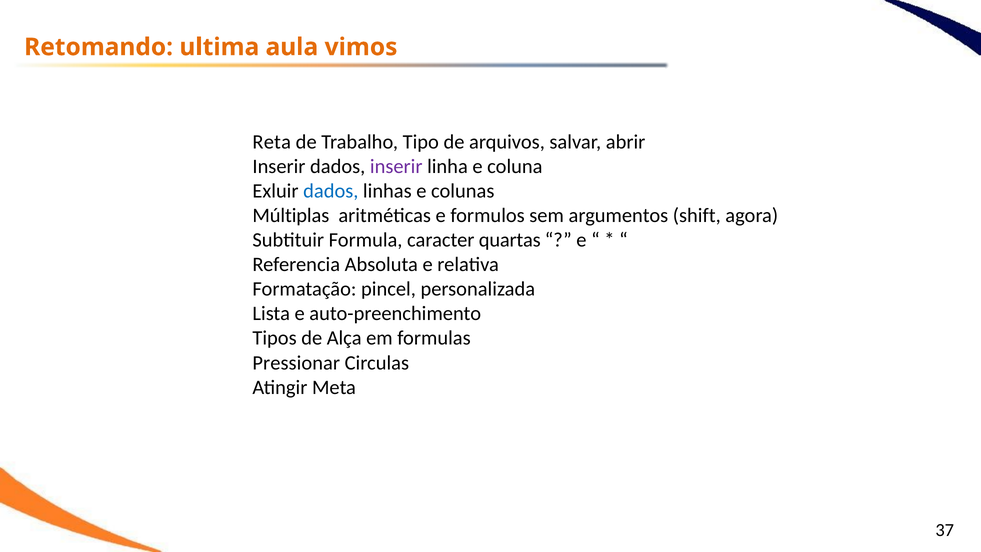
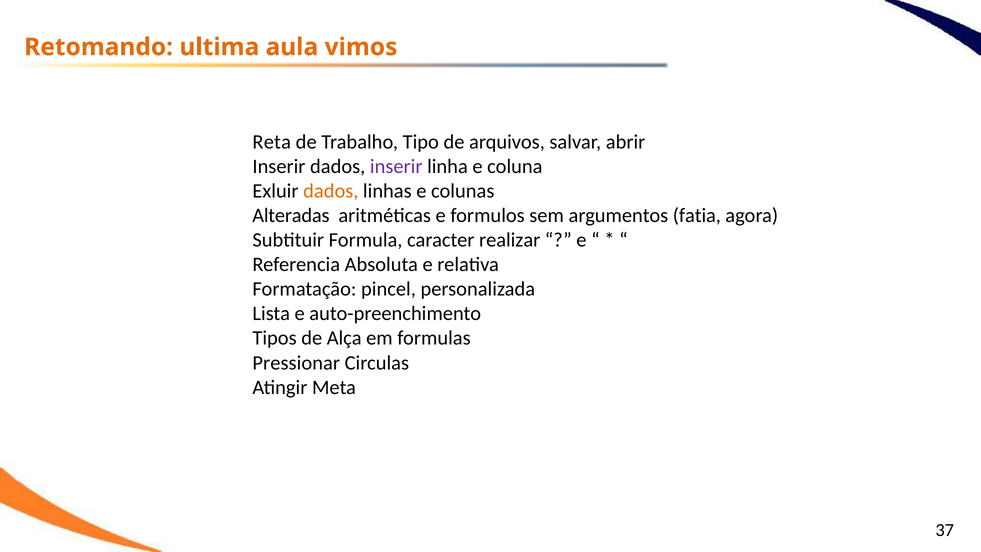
dados at (331, 191) colour: blue -> orange
Múltiplas: Múltiplas -> Alteradas
shift: shift -> fatia
quartas: quartas -> realizar
